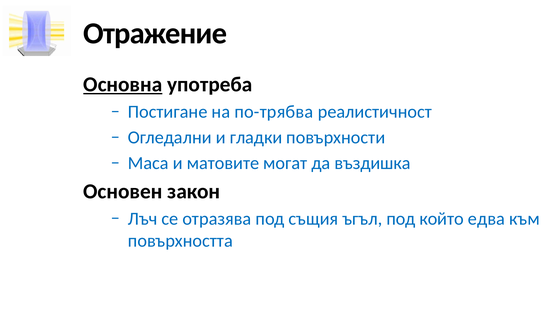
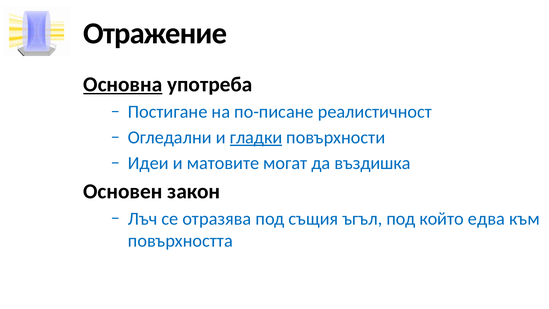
по-трябва: по-трябва -> по-писане
гладки underline: none -> present
Маса: Маса -> Идеи
